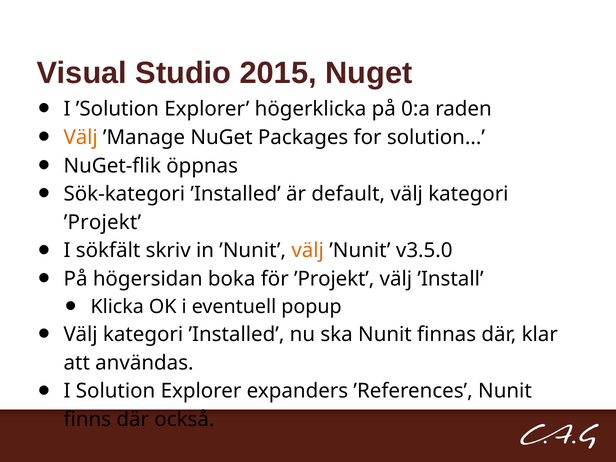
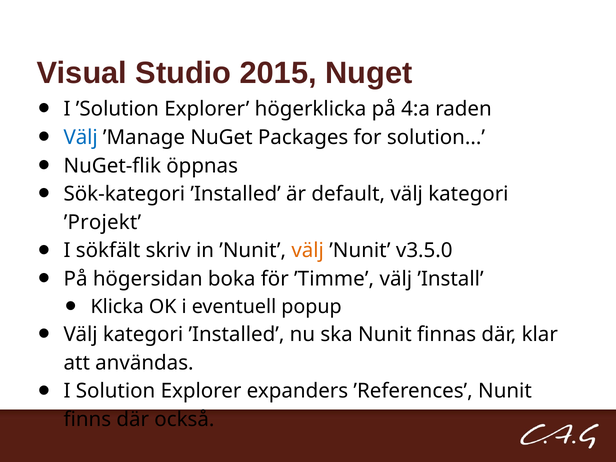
0:a: 0:a -> 4:a
Välj at (81, 137) colour: orange -> blue
för ’Projekt: ’Projekt -> ’Timme
